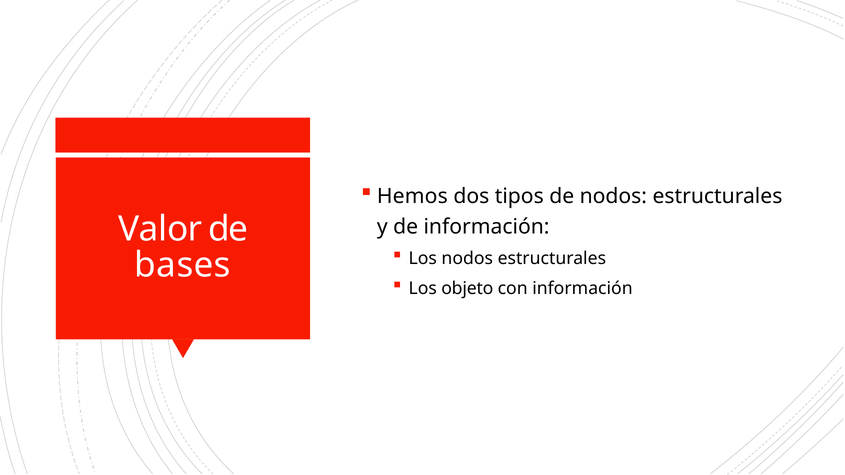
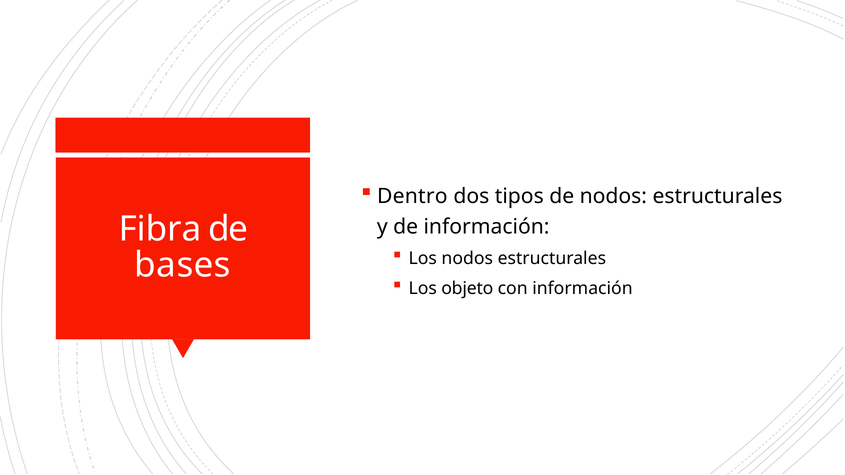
Hemos: Hemos -> Dentro
Valor: Valor -> Fibra
